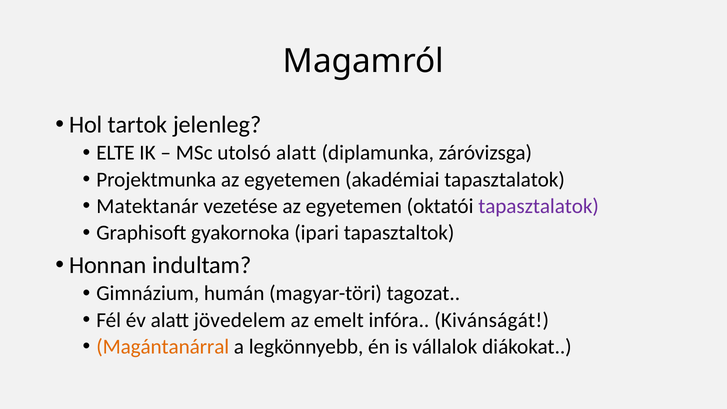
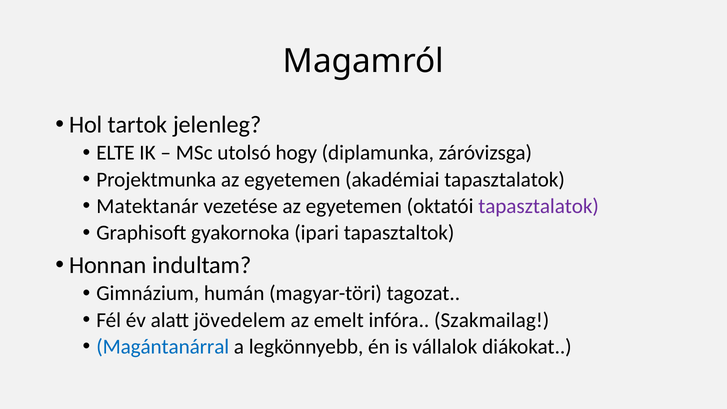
utolsó alatt: alatt -> hogy
Kivánságát: Kivánságát -> Szakmailag
Magántanárral colour: orange -> blue
